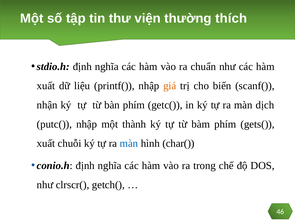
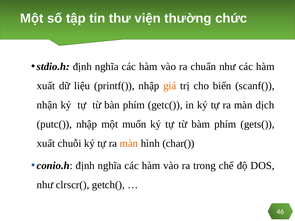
thích: thích -> chức
thành: thành -> muốn
màn at (129, 143) colour: blue -> orange
